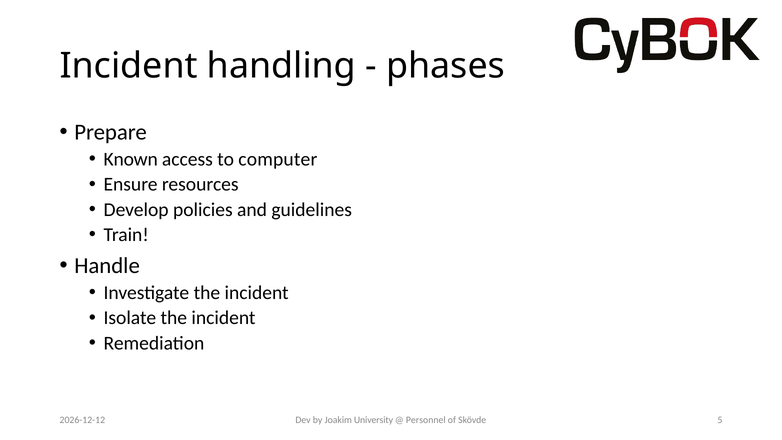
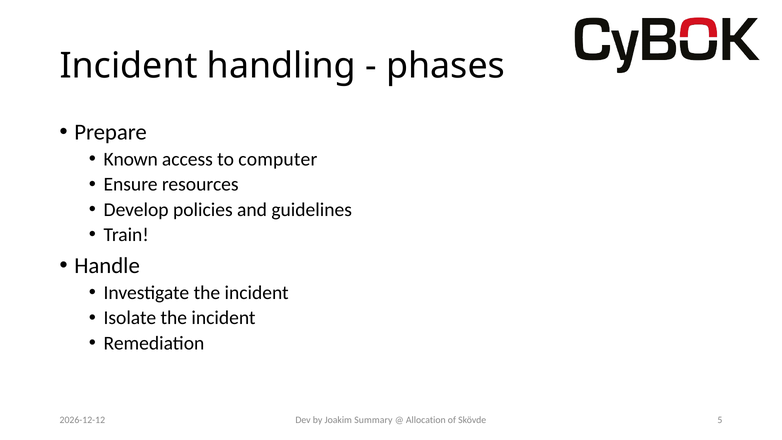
University: University -> Summary
Personnel: Personnel -> Allocation
